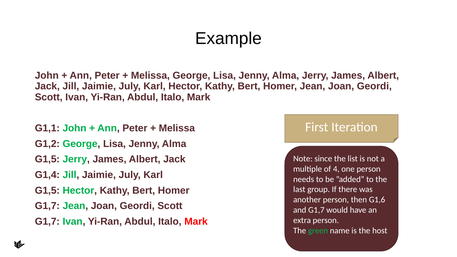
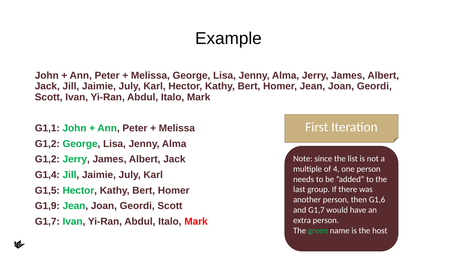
G1,5 at (47, 159): G1,5 -> G1,2
G1,7 at (47, 206): G1,7 -> G1,9
